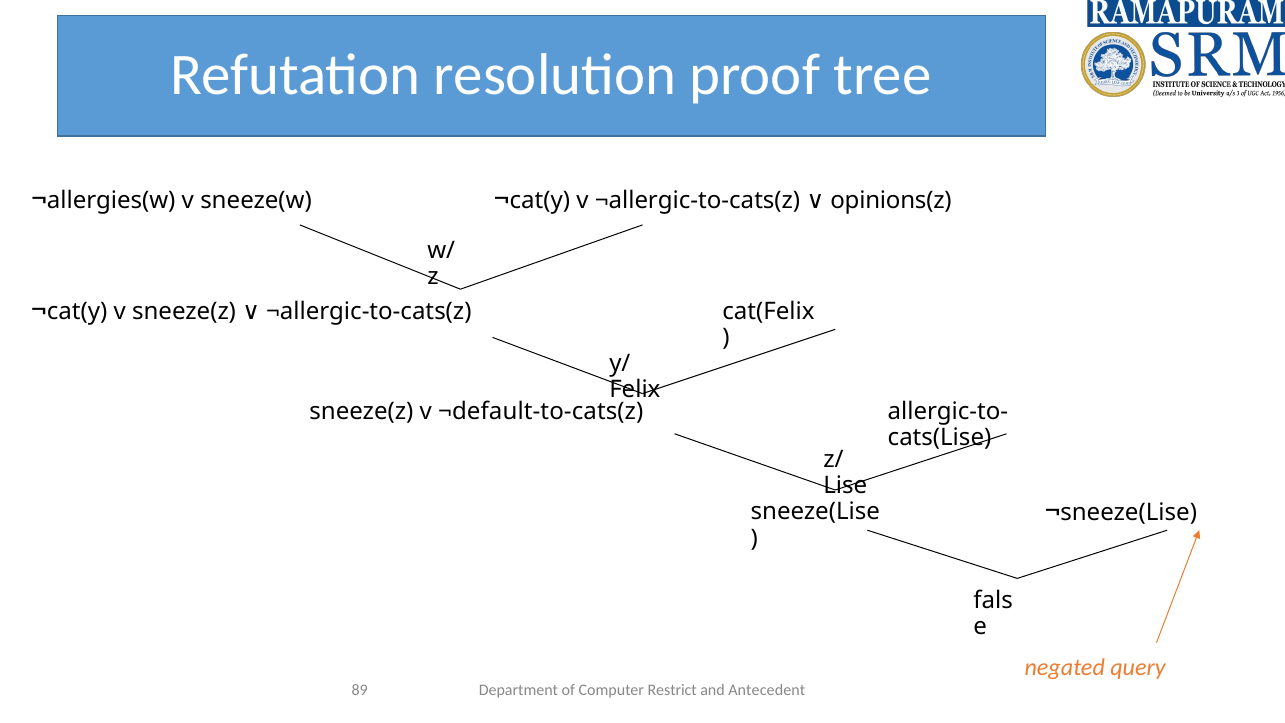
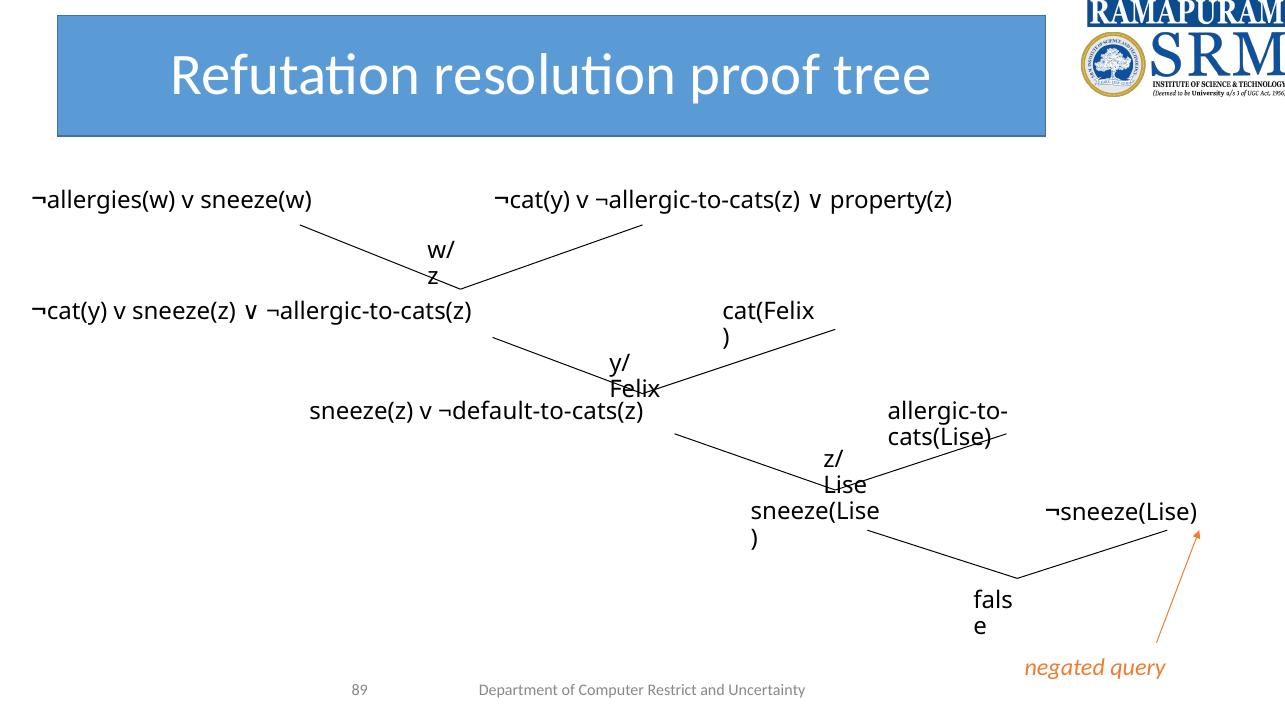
opinions(z: opinions(z -> property(z
Antecedent: Antecedent -> Uncertainty
